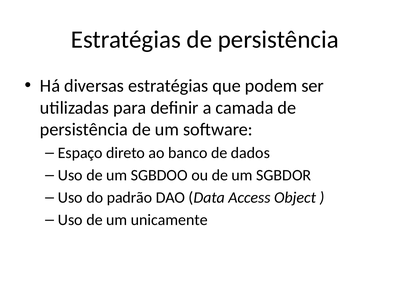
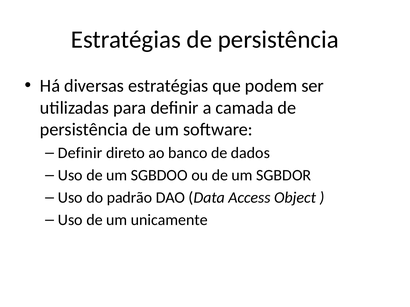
Espaço at (80, 153): Espaço -> Definir
